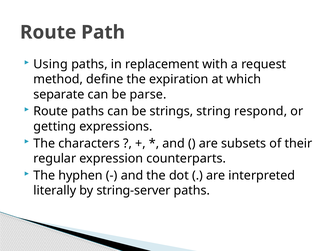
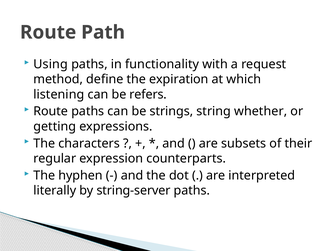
replacement: replacement -> functionality
separate: separate -> listening
parse: parse -> refers
respond: respond -> whether
